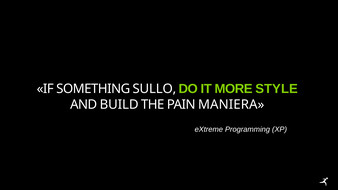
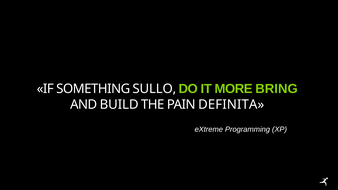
STYLE: STYLE -> BRING
MANIERA: MANIERA -> DEFINITA
